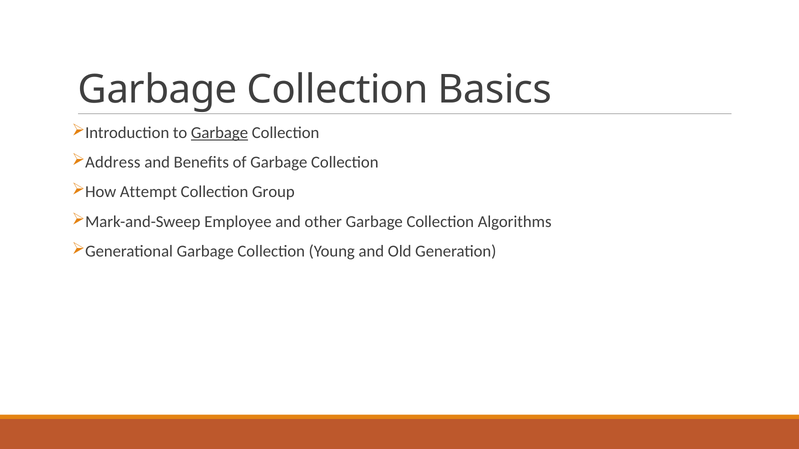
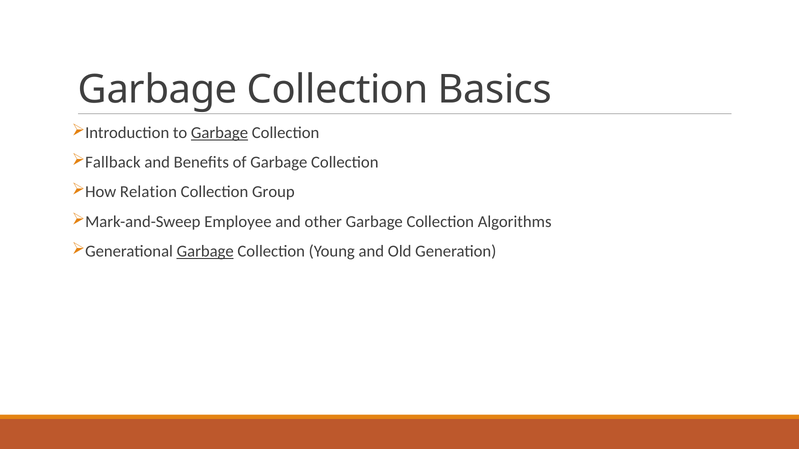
Address: Address -> Fallback
Attempt: Attempt -> Relation
Garbage at (205, 251) underline: none -> present
